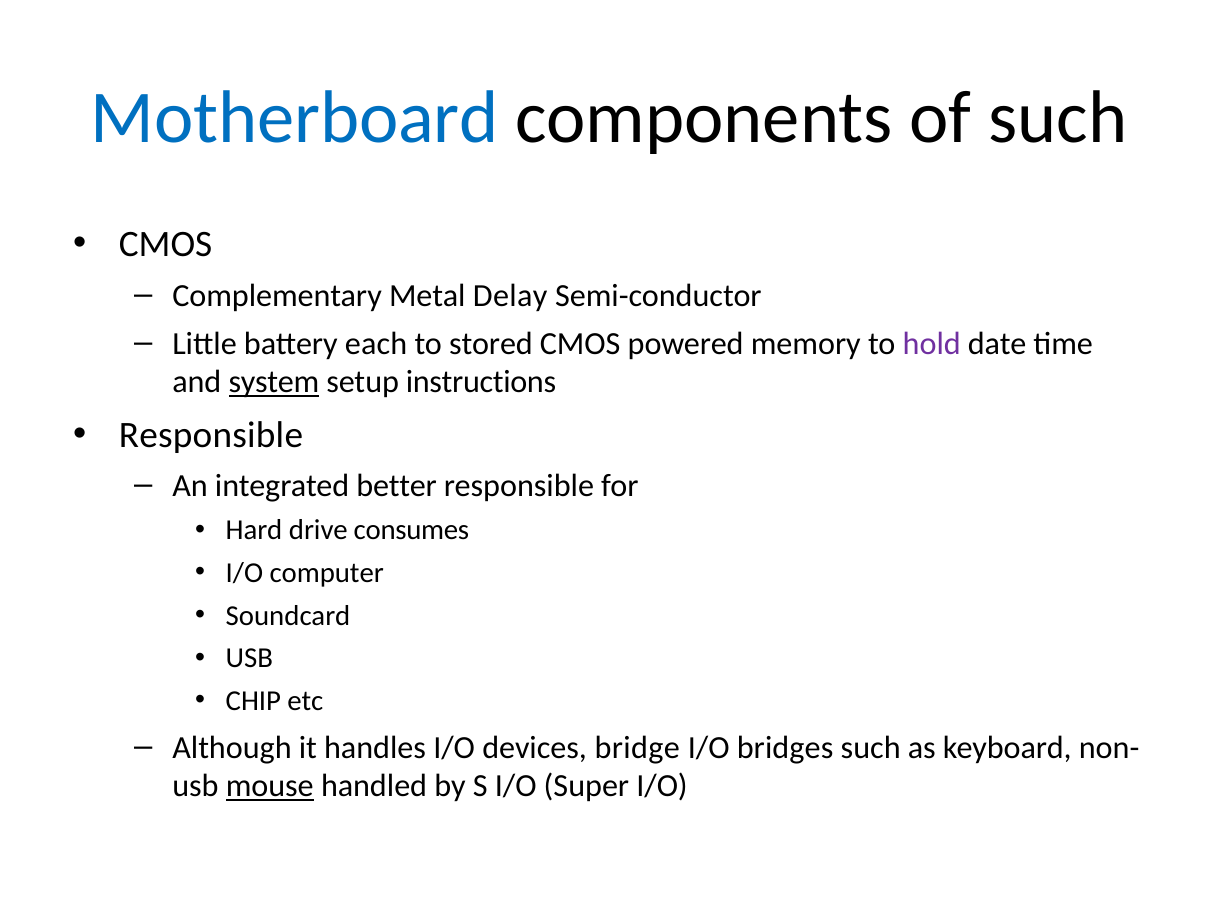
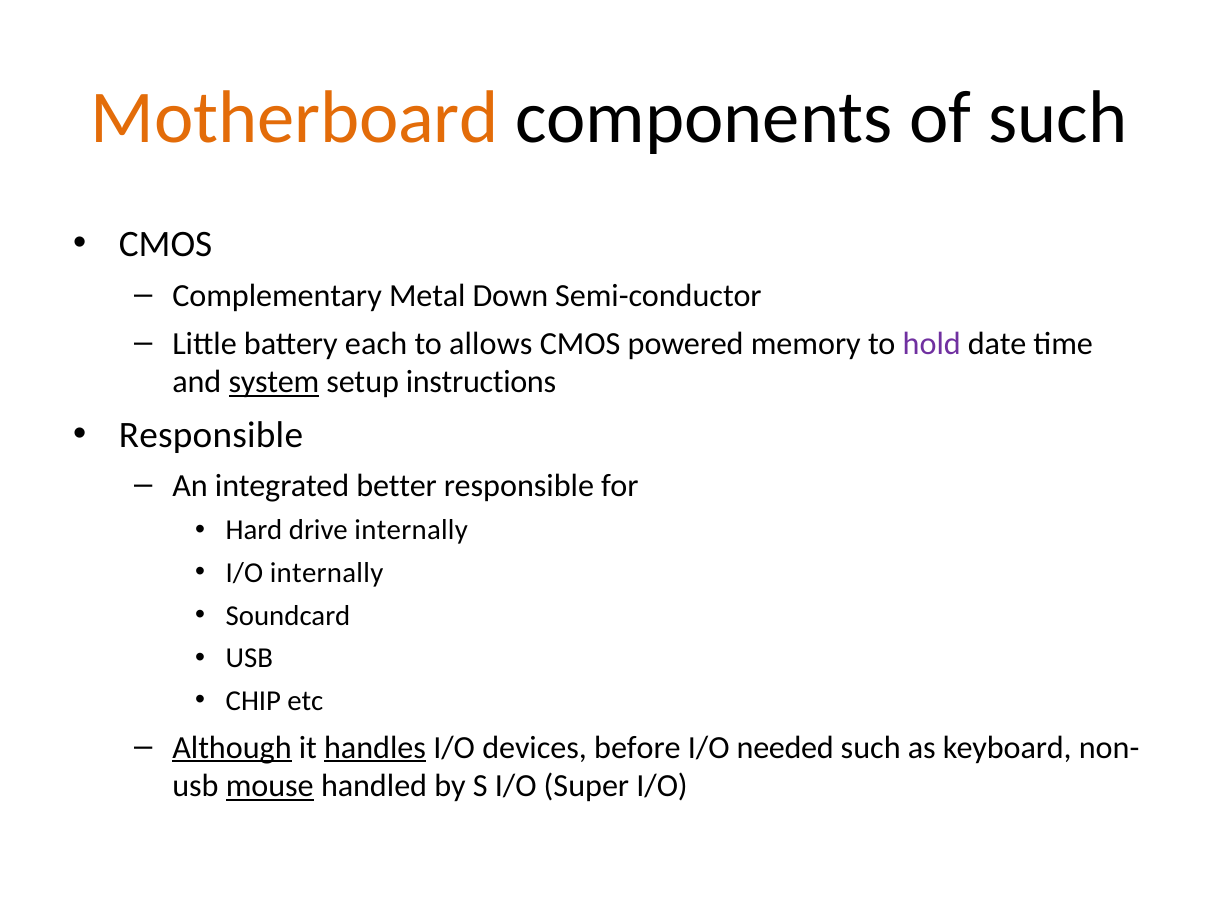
Motherboard colour: blue -> orange
Delay: Delay -> Down
stored: stored -> allows
drive consumes: consumes -> internally
I/O computer: computer -> internally
Although underline: none -> present
handles underline: none -> present
bridge: bridge -> before
bridges: bridges -> needed
